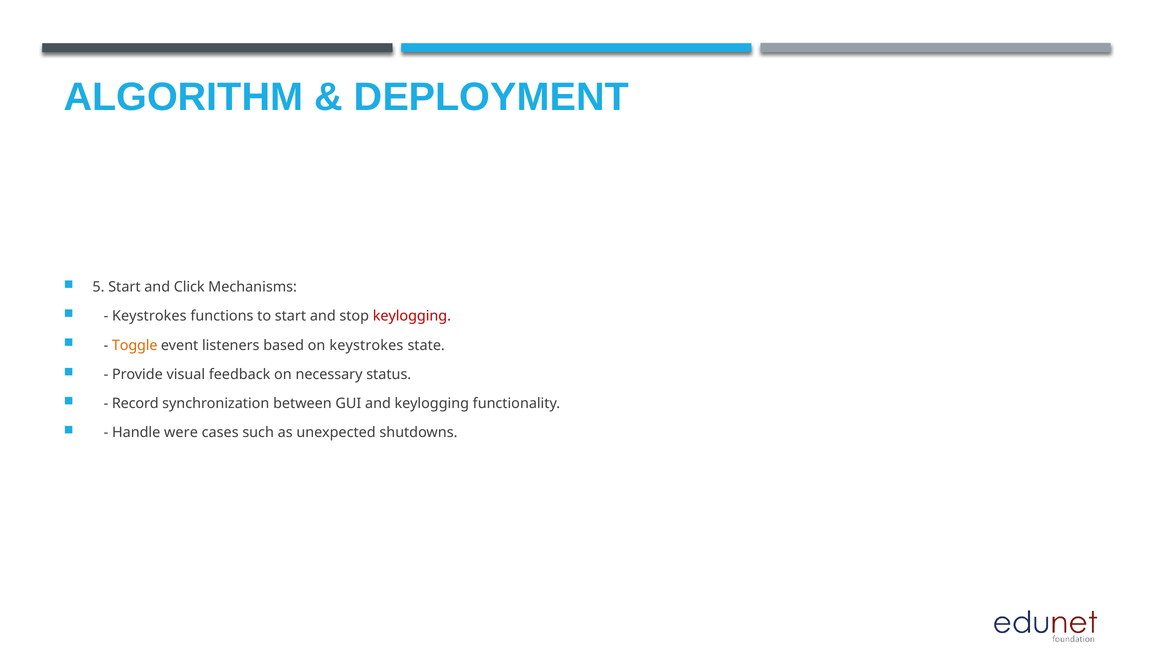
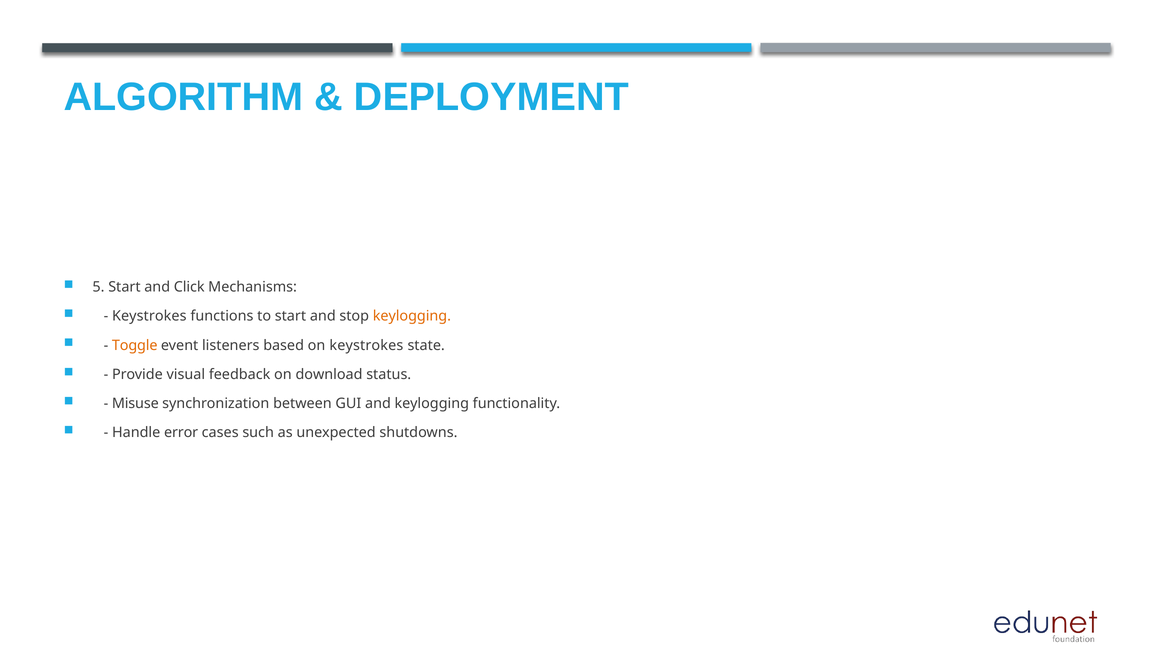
keylogging at (412, 316) colour: red -> orange
necessary: necessary -> download
Record: Record -> Misuse
were: were -> error
